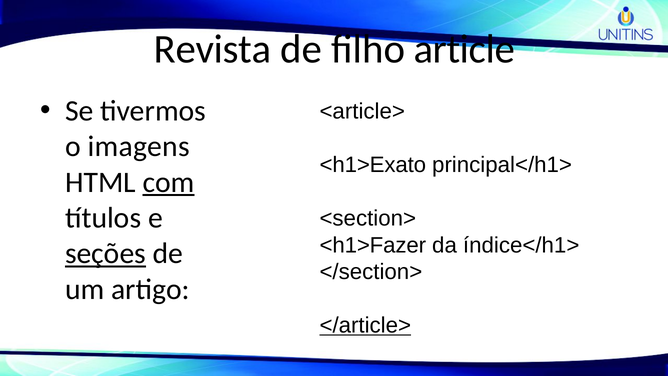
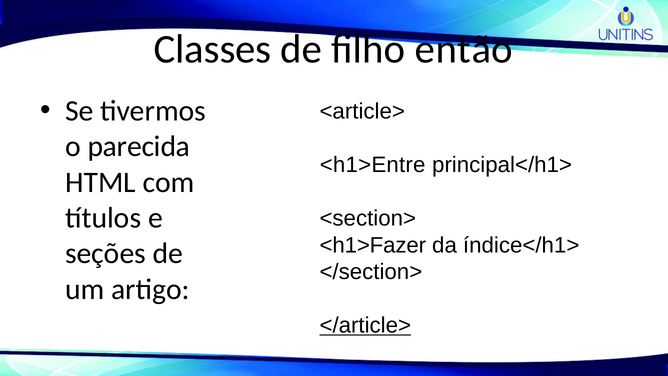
Revista: Revista -> Classes
article: article -> então
imagens: imagens -> parecida
<h1>Exato: <h1>Exato -> <h1>Entre
com underline: present -> none
seções underline: present -> none
